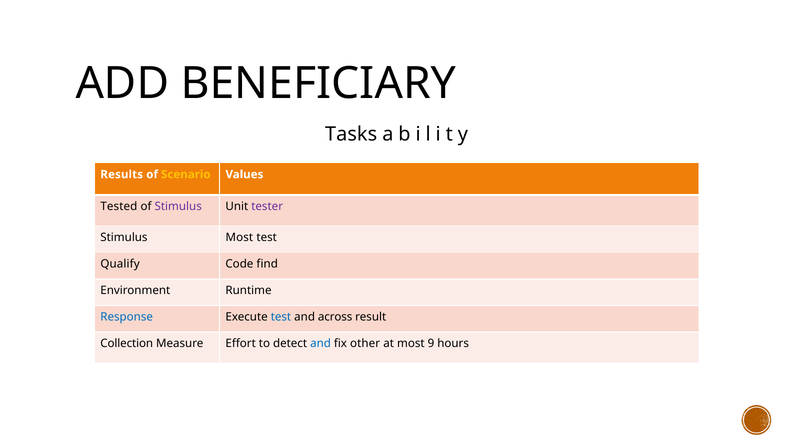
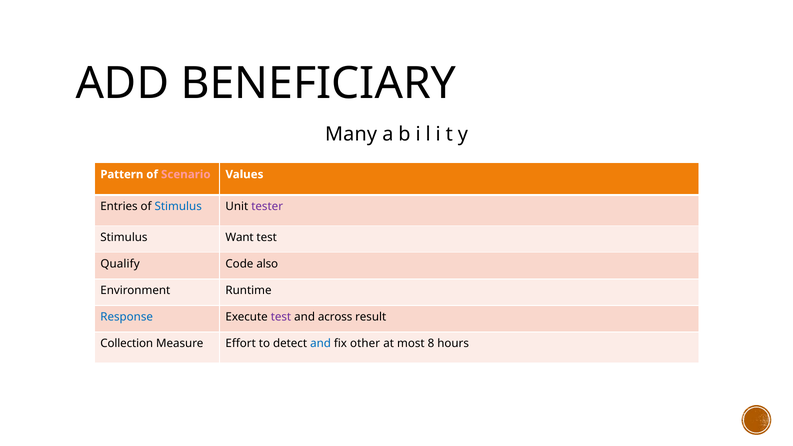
Tasks: Tasks -> Many
Results: Results -> Pattern
Scenario colour: yellow -> pink
Tested: Tested -> Entries
Stimulus at (178, 207) colour: purple -> blue
Stimulus Most: Most -> Want
find: find -> also
test at (281, 317) colour: blue -> purple
9: 9 -> 8
